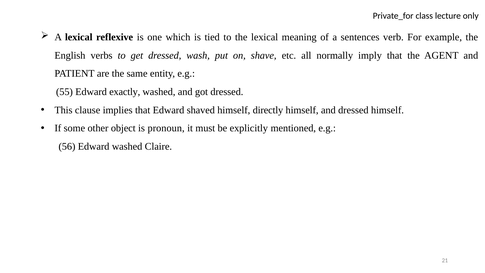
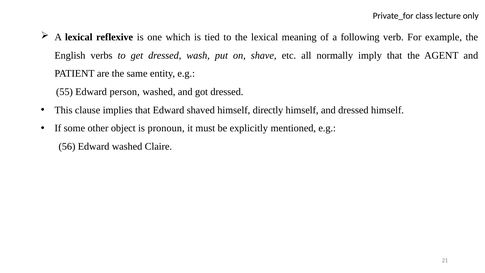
sentences: sentences -> following
exactly: exactly -> person
